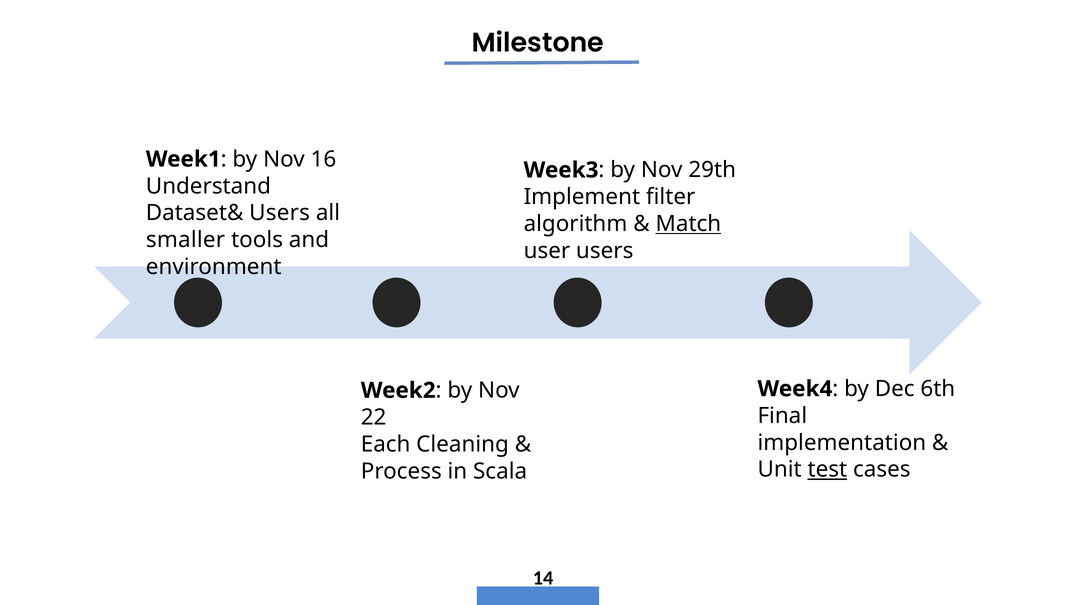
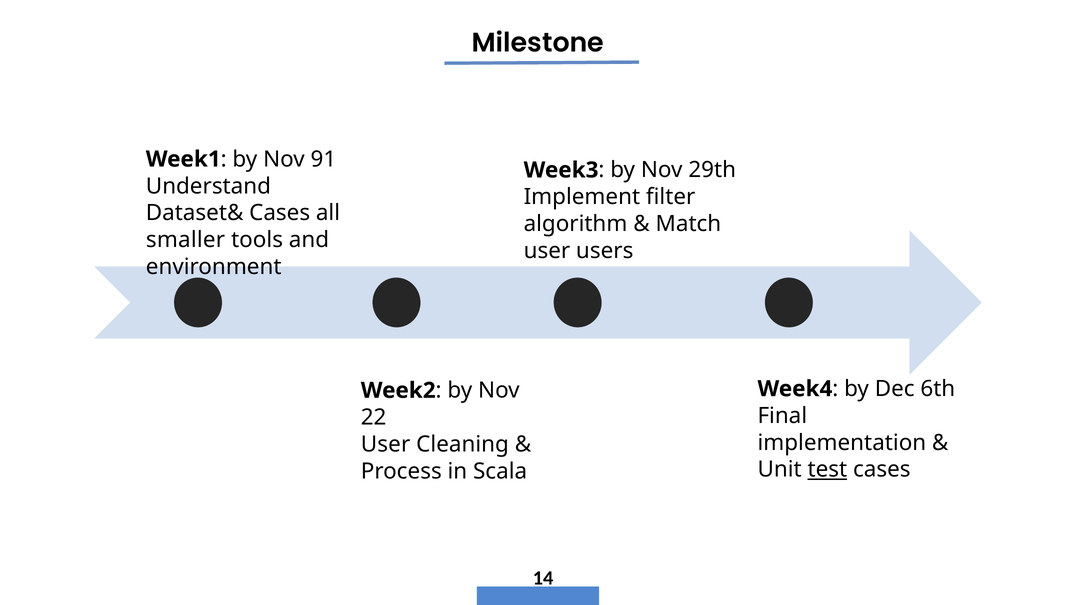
16: 16 -> 91
Dataset& Users: Users -> Cases
Match underline: present -> none
Each at (386, 444): Each -> User
